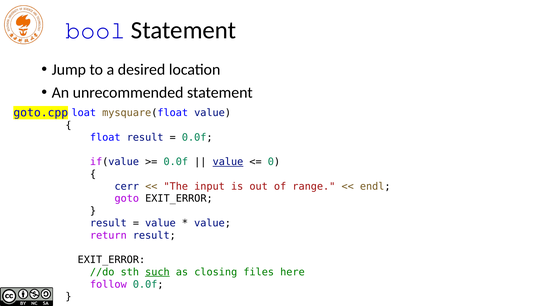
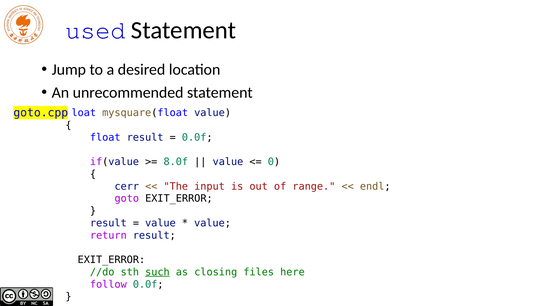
bool: bool -> used
0.0f at (176, 162): 0.0f -> 8.0f
value at (228, 162) underline: present -> none
